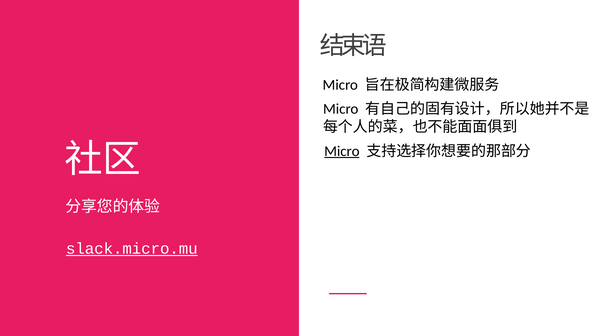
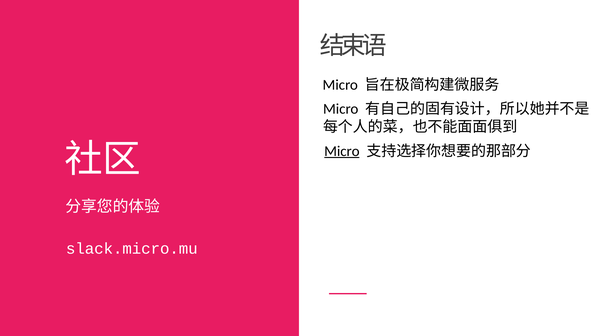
slack.micro.mu underline: present -> none
